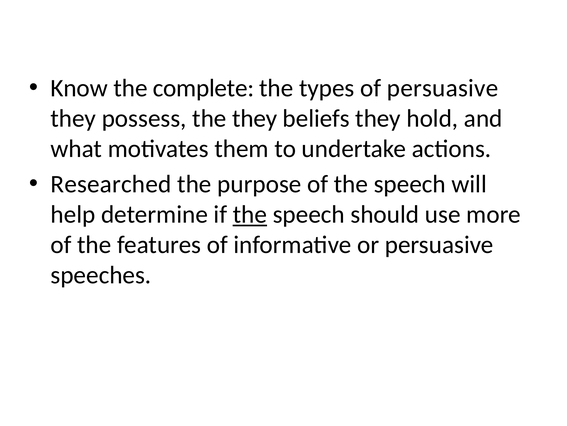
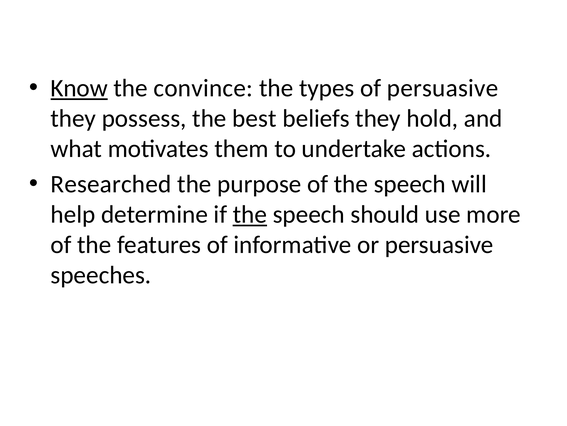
Know underline: none -> present
complete: complete -> convince
the they: they -> best
